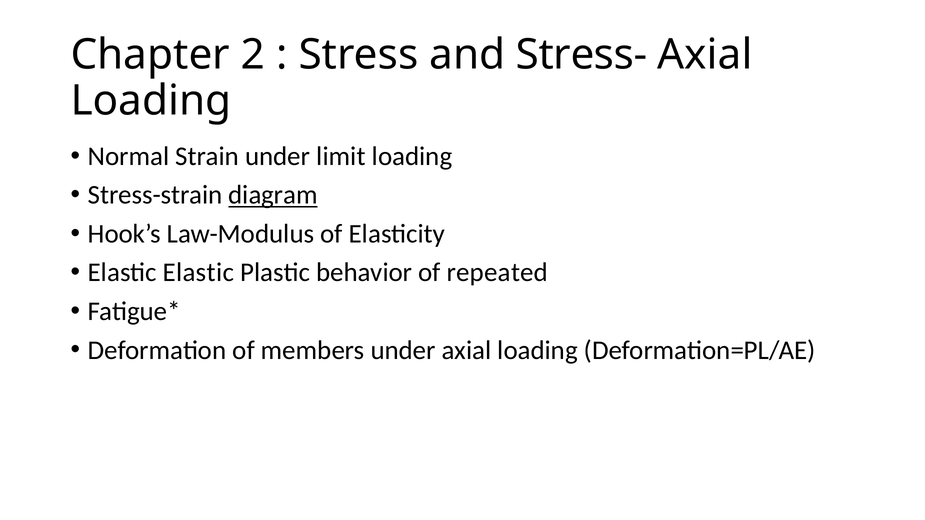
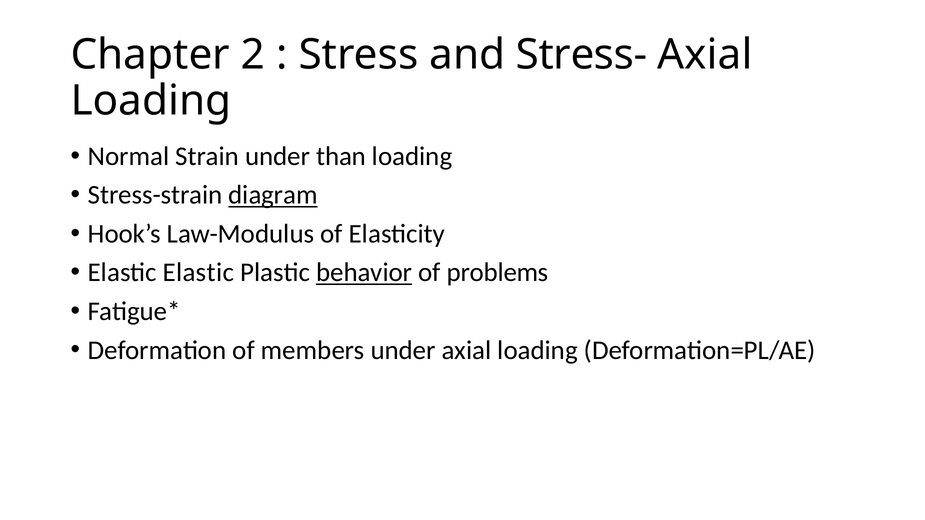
limit: limit -> than
behavior underline: none -> present
repeated: repeated -> problems
